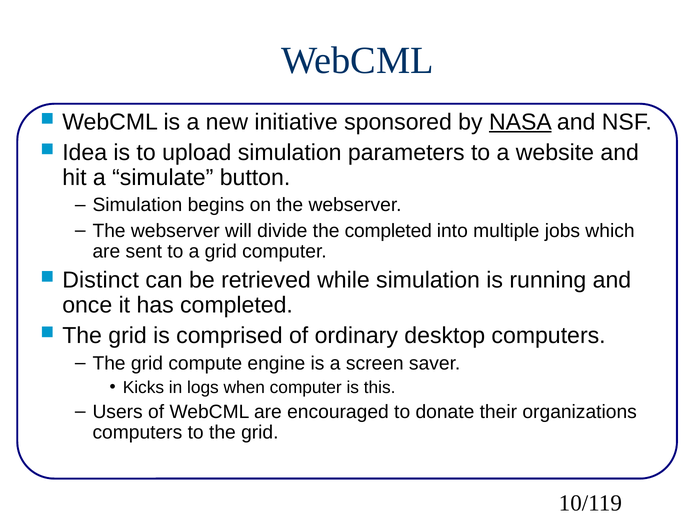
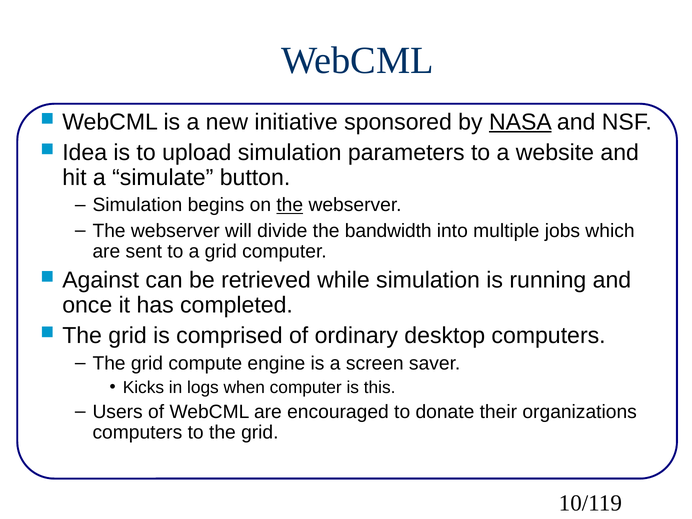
the at (290, 205) underline: none -> present
the completed: completed -> bandwidth
Distinct: Distinct -> Against
